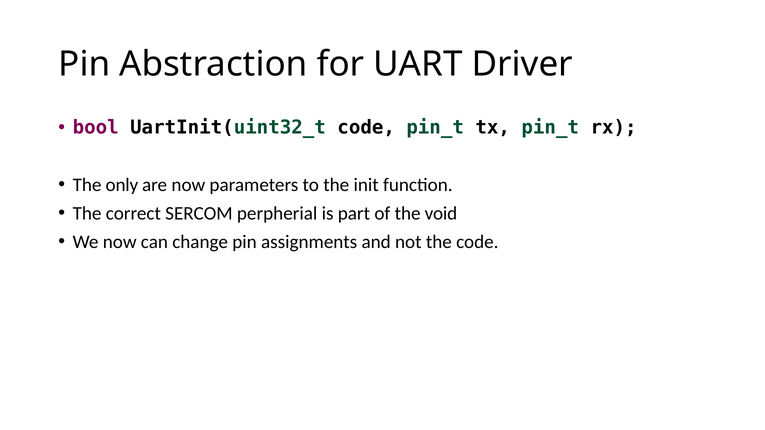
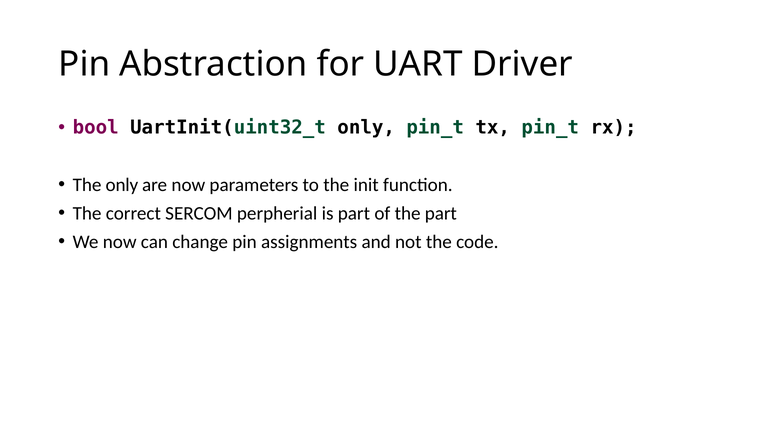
UartInit(uint32_t code: code -> only
the void: void -> part
